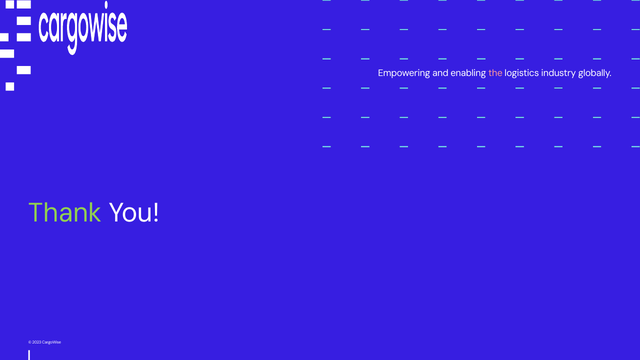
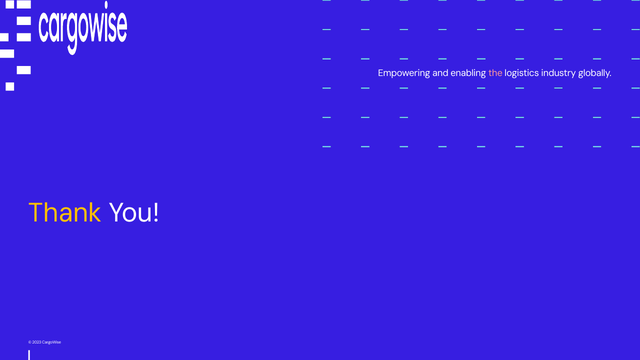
Thank colour: light green -> yellow
